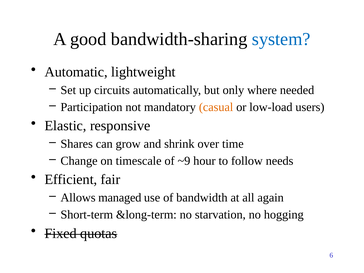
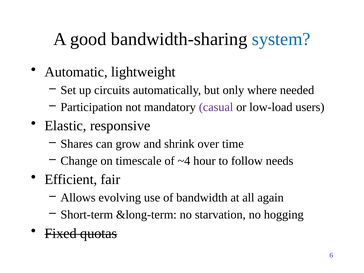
casual colour: orange -> purple
~9: ~9 -> ~4
managed: managed -> evolving
